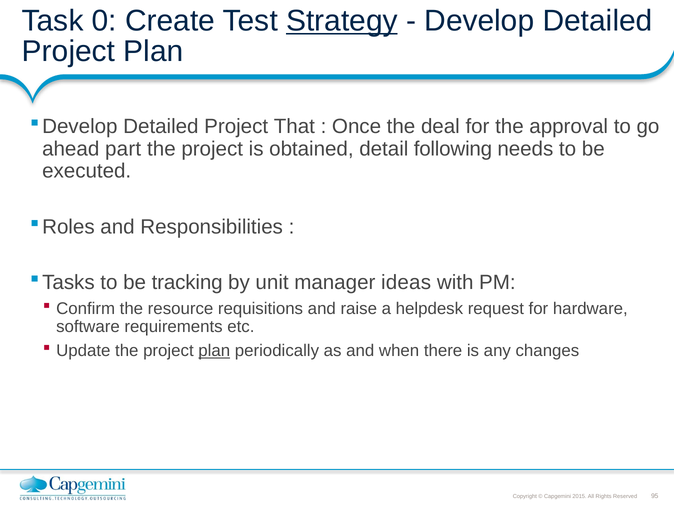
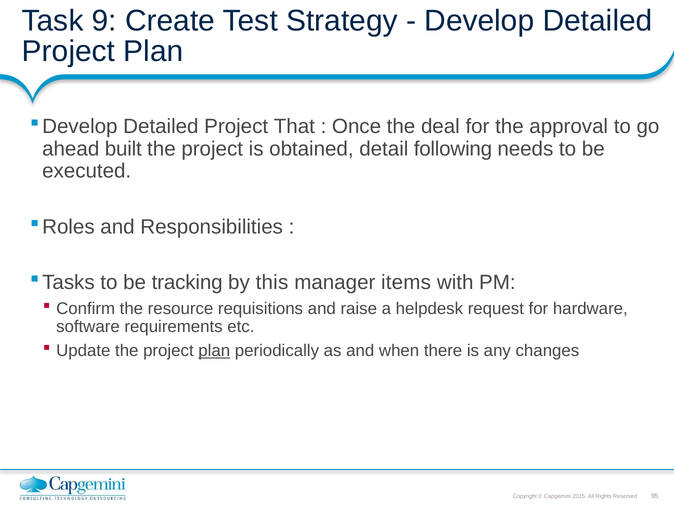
0: 0 -> 9
Strategy underline: present -> none
part: part -> built
unit: unit -> this
ideas: ideas -> items
